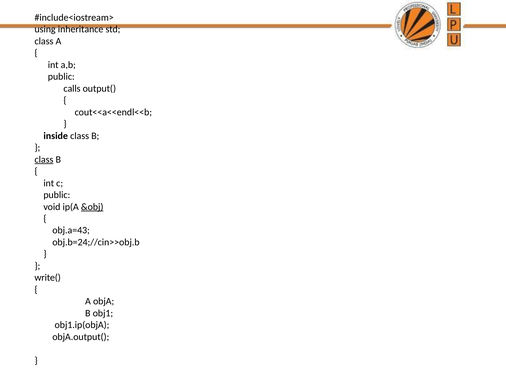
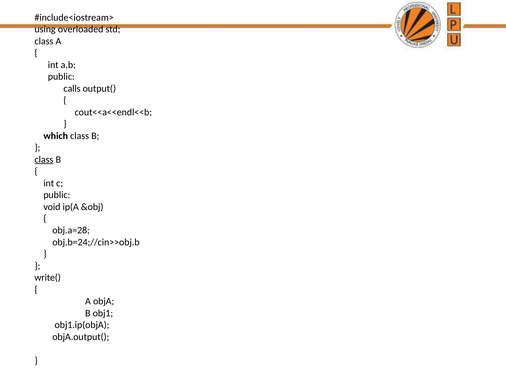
inheritance: inheritance -> overloaded
inside: inside -> which
&obj underline: present -> none
obj.a=43: obj.a=43 -> obj.a=28
